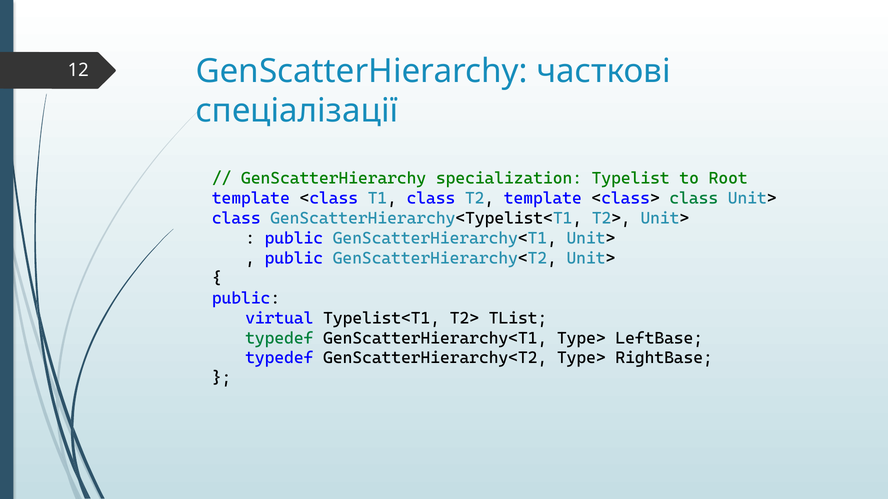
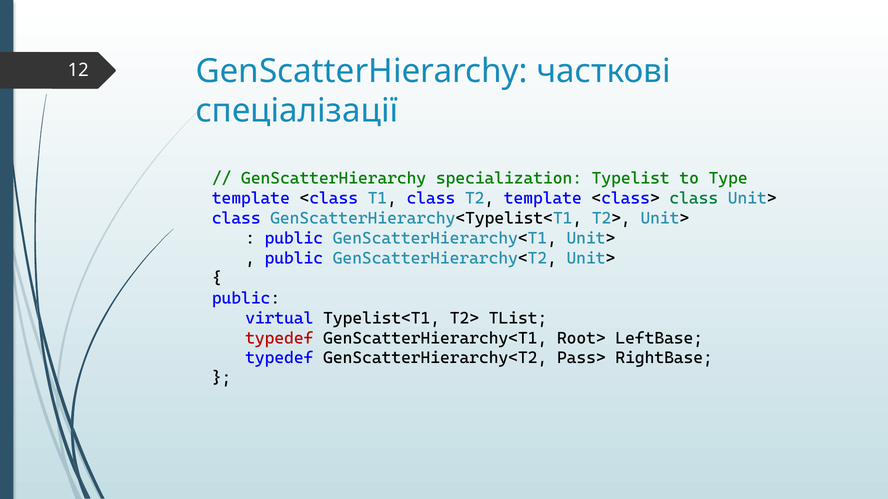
Root: Root -> Type
typedef at (279, 338) colour: green -> red
GenScatterHierarchy<T1 Type>: Type> -> Root>
GenScatterHierarchy<T2 Type>: Type> -> Pass>
